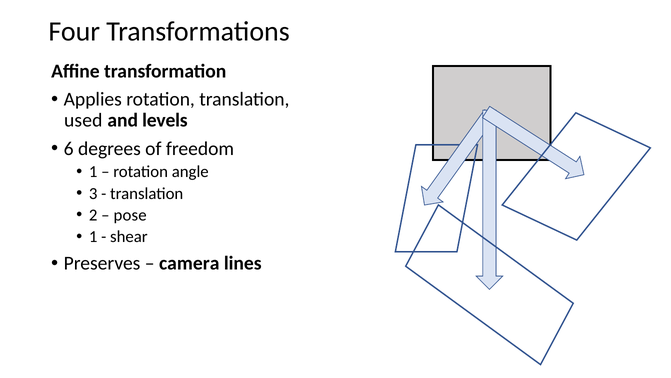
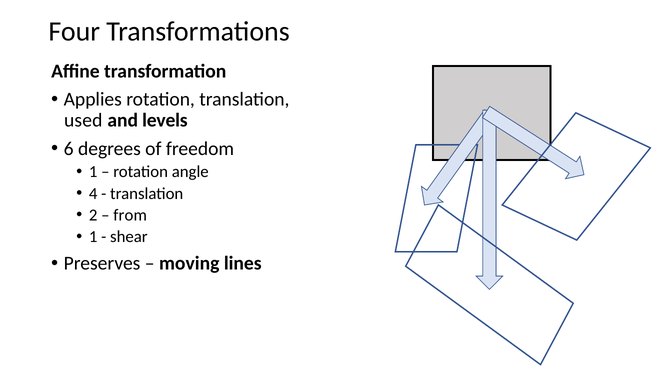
3: 3 -> 4
pose: pose -> from
camera: camera -> moving
